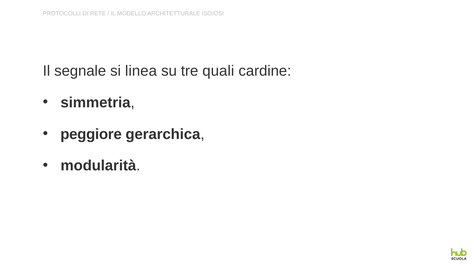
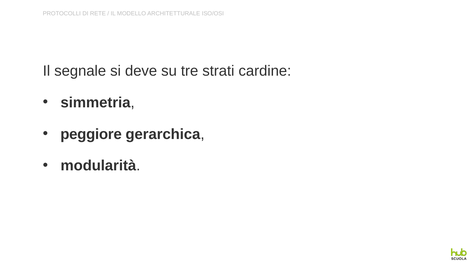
linea: linea -> deve
quali: quali -> strati
